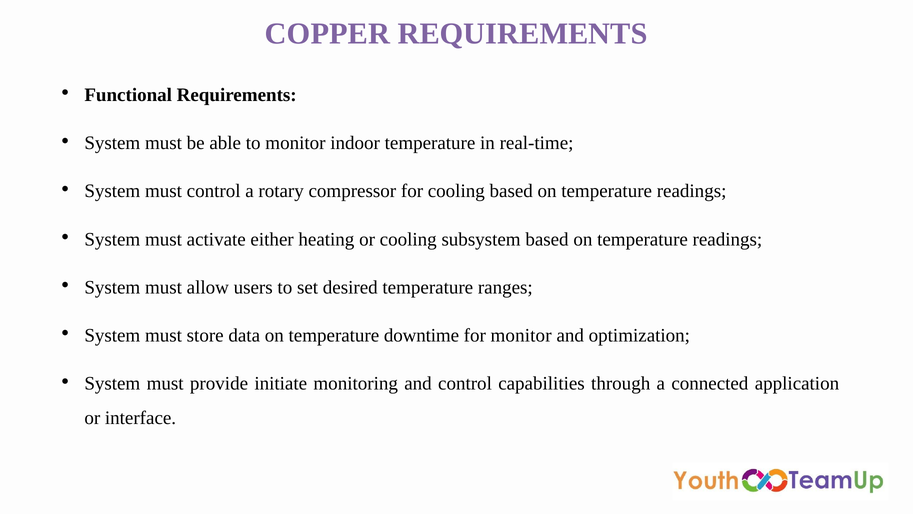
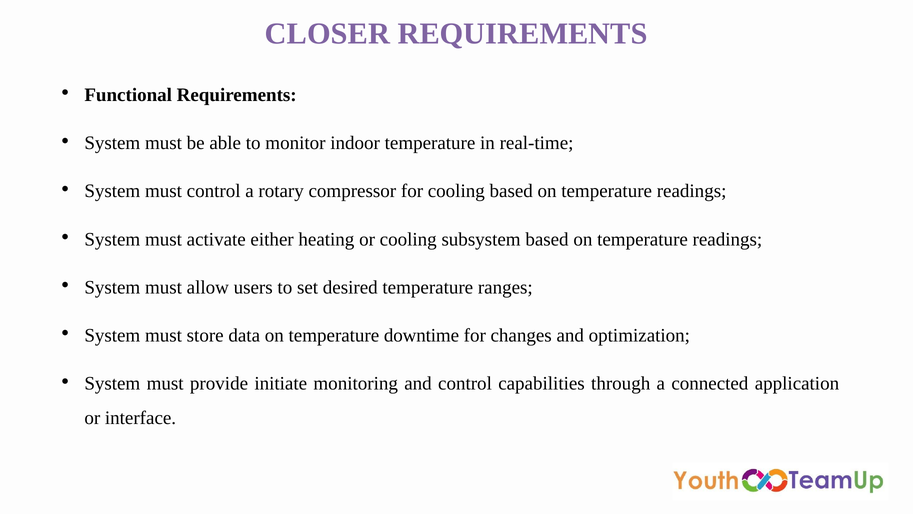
COPPER: COPPER -> CLOSER
for monitor: monitor -> changes
